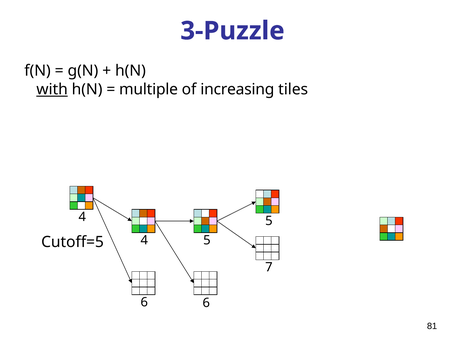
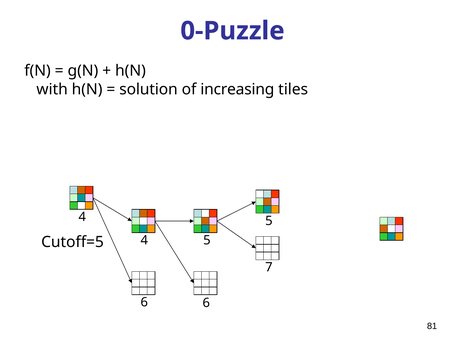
3-Puzzle: 3-Puzzle -> 0-Puzzle
with underline: present -> none
multiple: multiple -> solution
